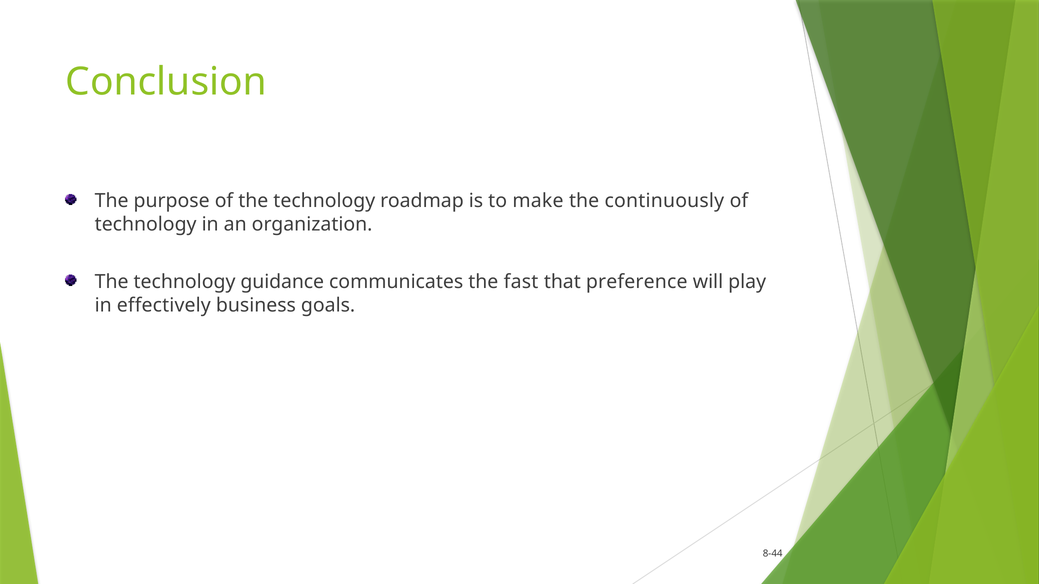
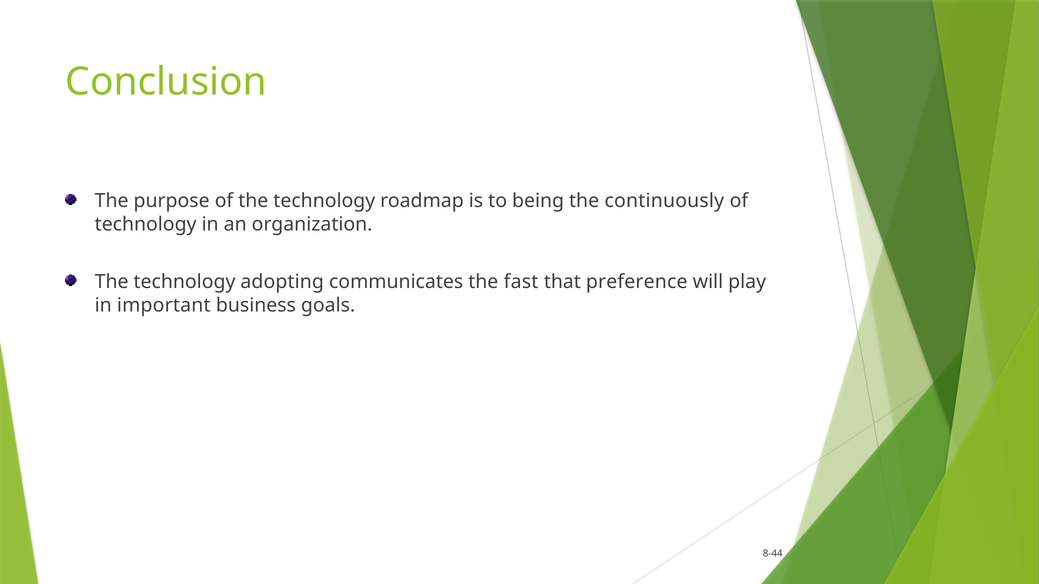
make: make -> being
guidance: guidance -> adopting
effectively: effectively -> important
